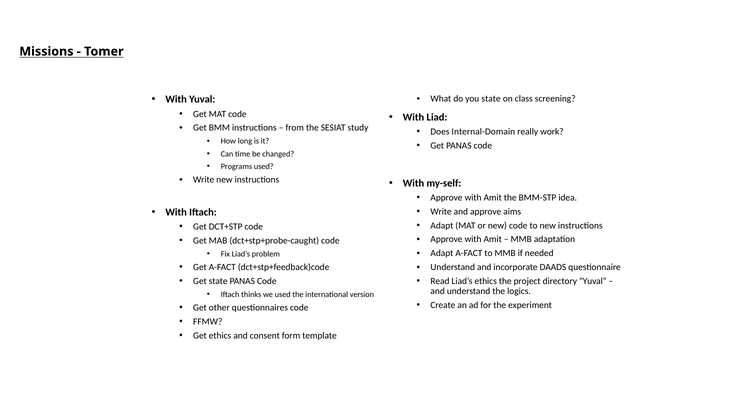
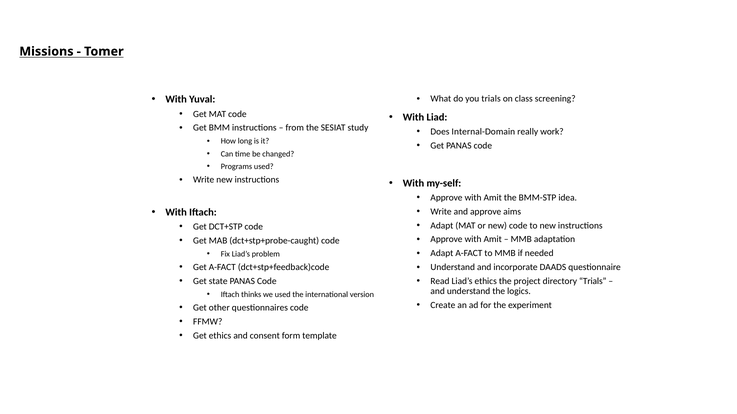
you state: state -> trials
directory Yuval: Yuval -> Trials
